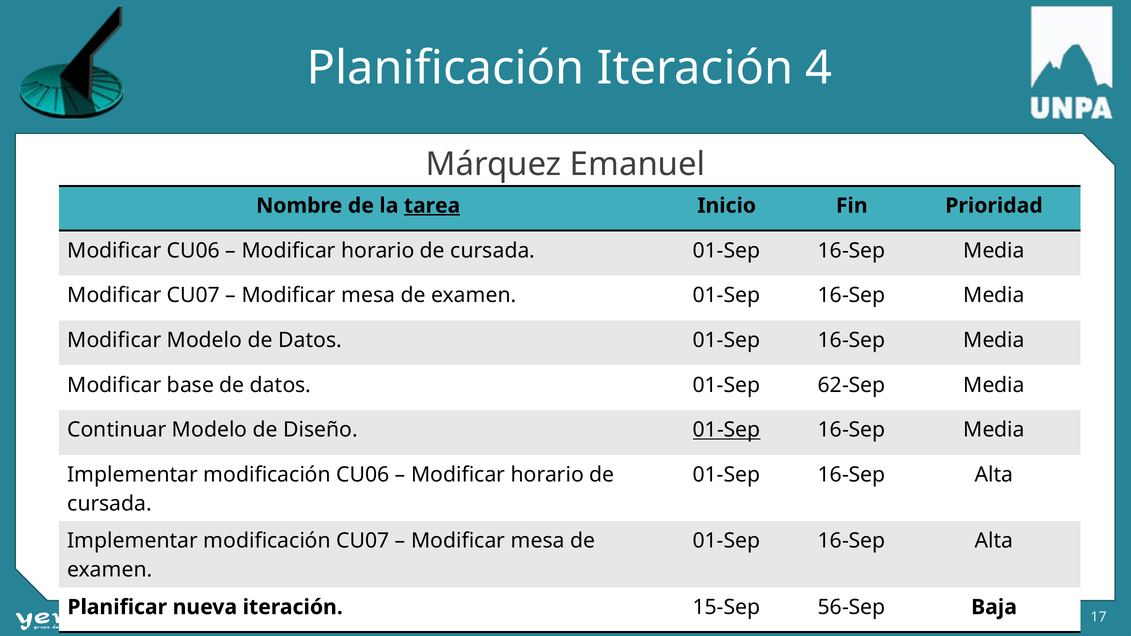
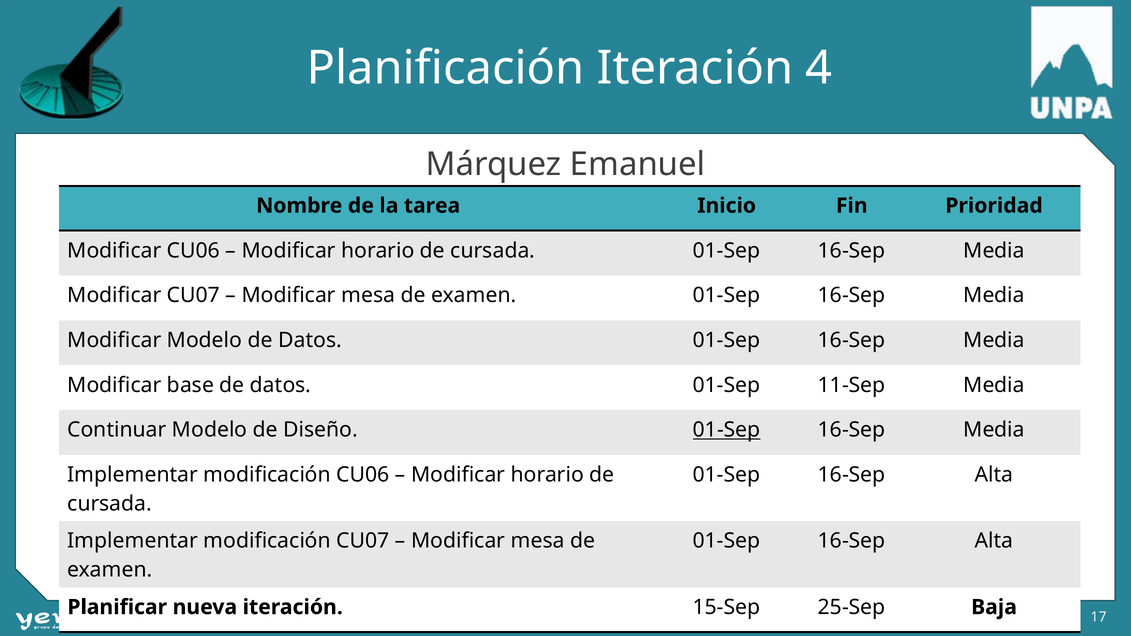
tarea underline: present -> none
62-Sep: 62-Sep -> 11-Sep
56-Sep: 56-Sep -> 25-Sep
